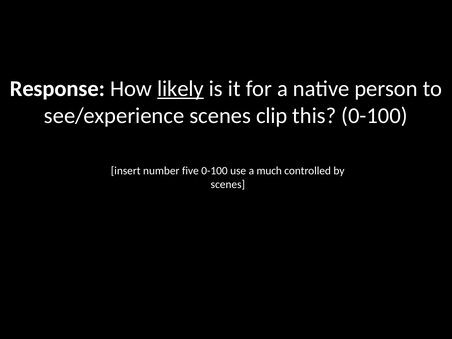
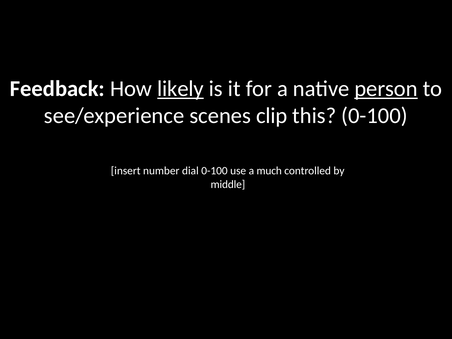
Response: Response -> Feedback
person underline: none -> present
five: five -> dial
scenes at (228, 184): scenes -> middle
